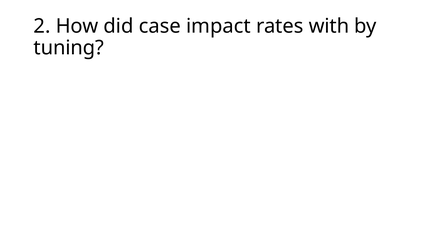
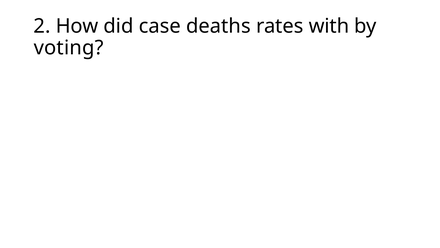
impact: impact -> deaths
tuning: tuning -> voting
